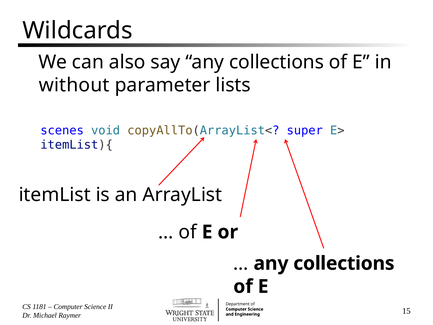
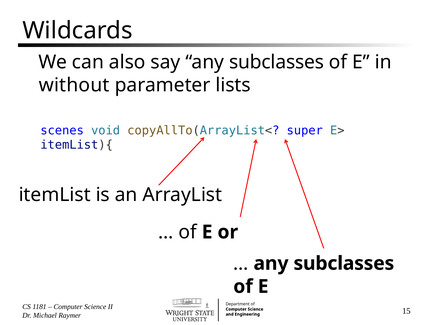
say any collections: collections -> subclasses
collections at (344, 263): collections -> subclasses
